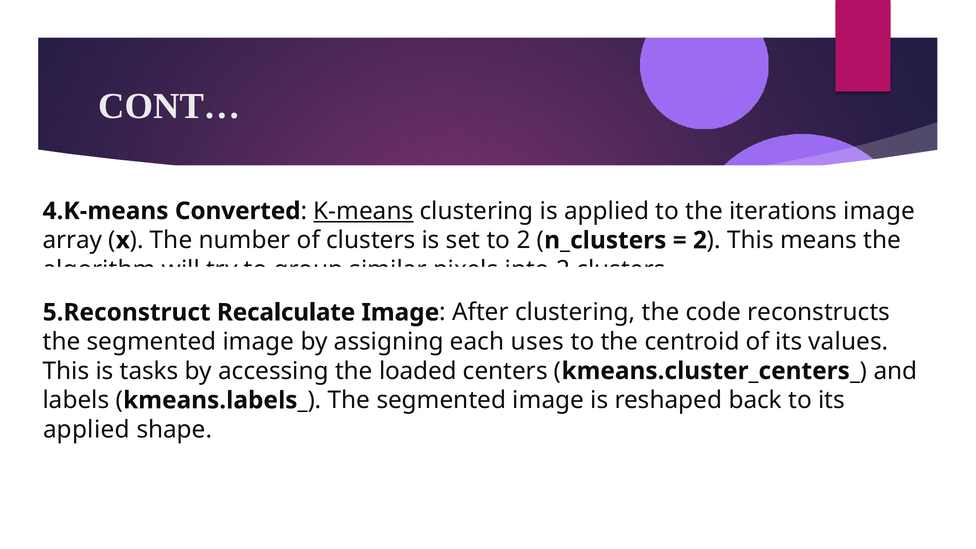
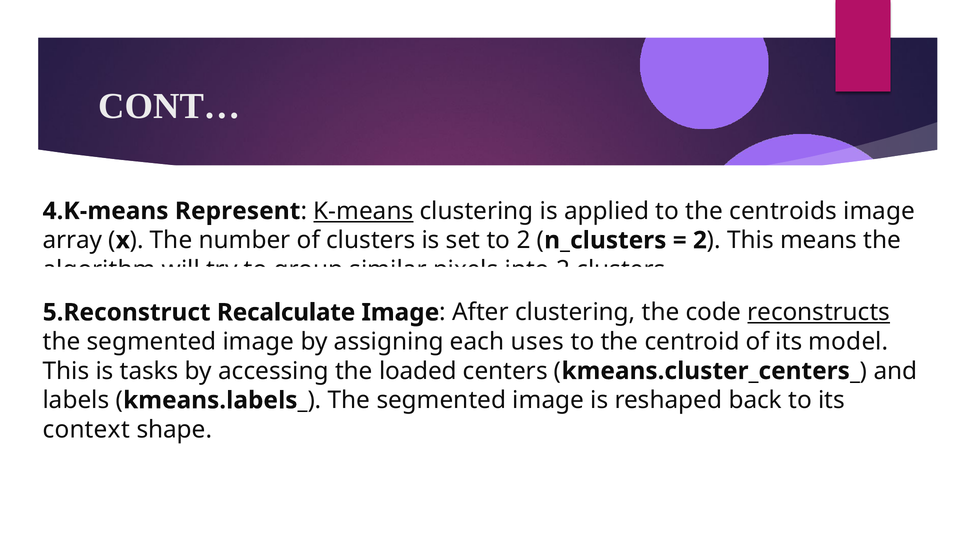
Converted: Converted -> Represent
iterations: iterations -> centroids
reconstructs underline: none -> present
values: values -> model
applied at (86, 430): applied -> context
